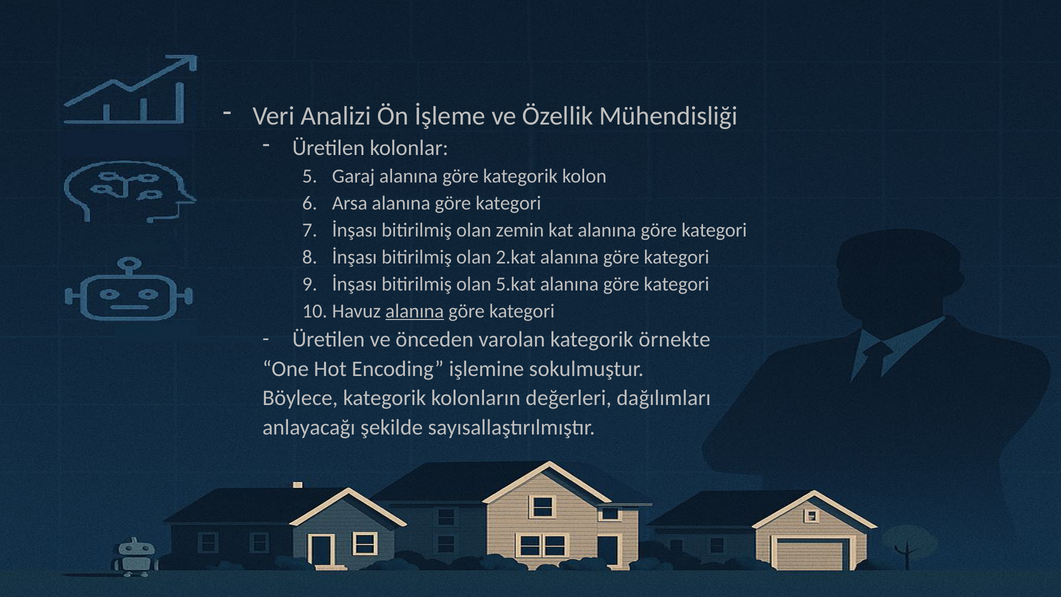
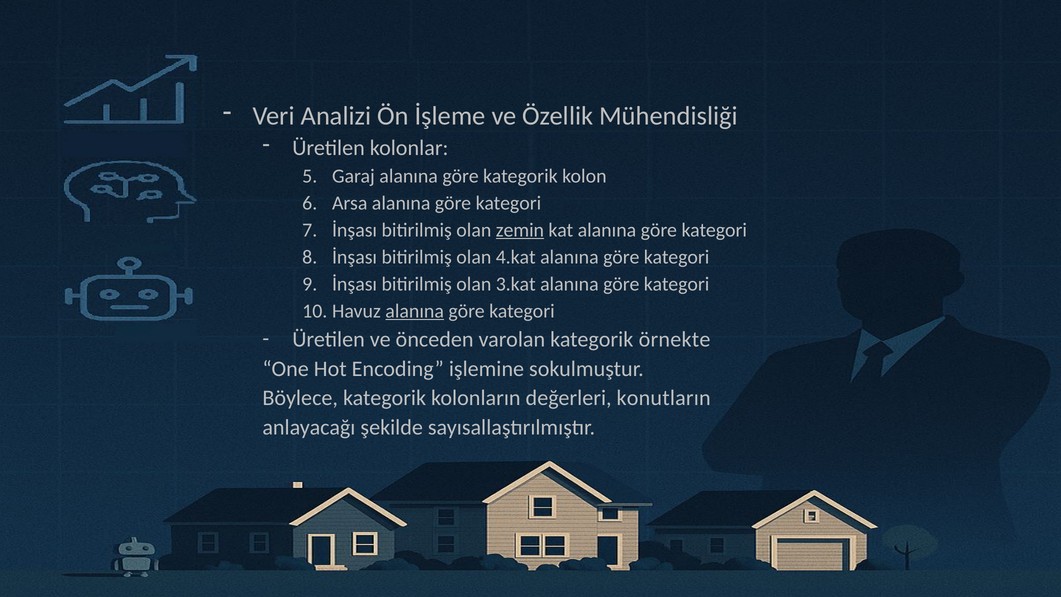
zemin underline: none -> present
2.kat: 2.kat -> 4.kat
5.kat: 5.kat -> 3.kat
dağılımları: dağılımları -> konutların
